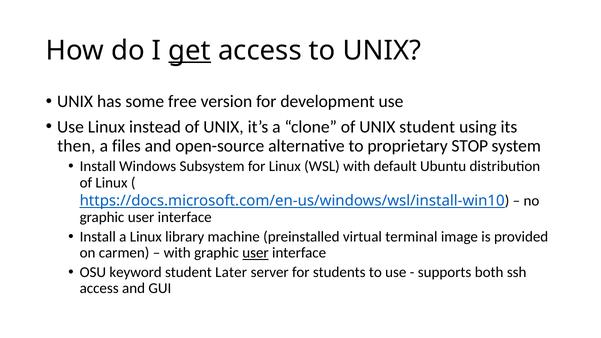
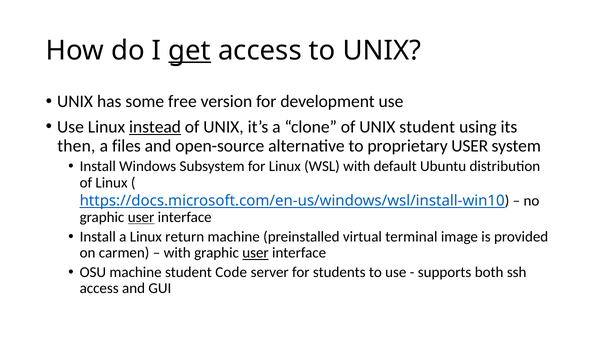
instead underline: none -> present
proprietary STOP: STOP -> USER
user at (141, 217) underline: none -> present
library: library -> return
OSU keyword: keyword -> machine
Later: Later -> Code
